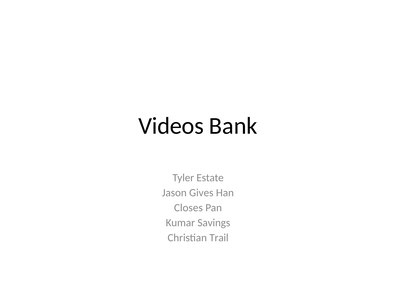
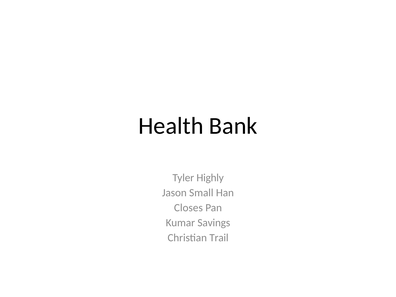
Videos: Videos -> Health
Estate: Estate -> Highly
Gives: Gives -> Small
